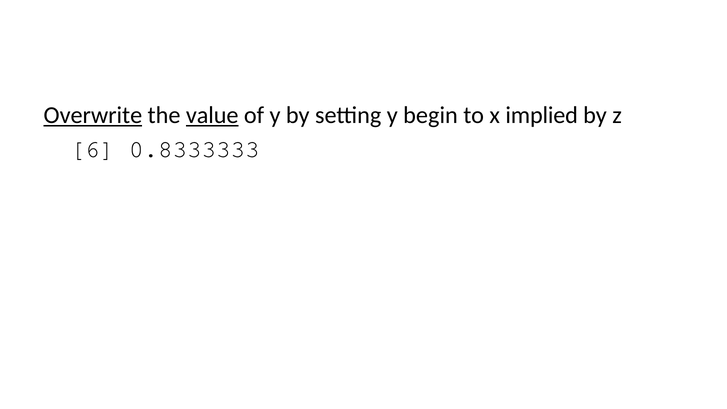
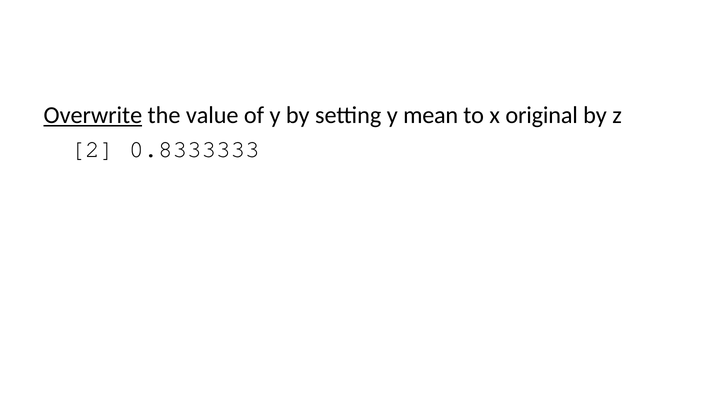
value underline: present -> none
begin: begin -> mean
implied: implied -> original
6: 6 -> 2
